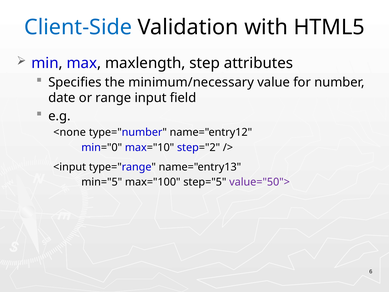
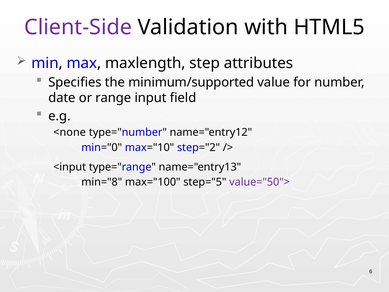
Client-Side colour: blue -> purple
minimum/necessary: minimum/necessary -> minimum/supported
min="5: min="5 -> min="8
